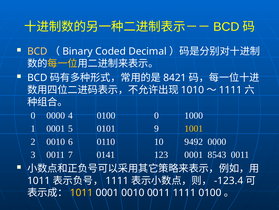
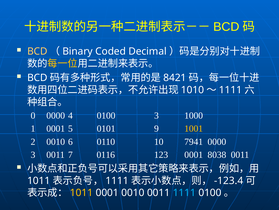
0100 0: 0 -> 3
9492: 9492 -> 7941
0141: 0141 -> 0116
8543: 8543 -> 8038
1111 at (184, 192) colour: white -> light blue
